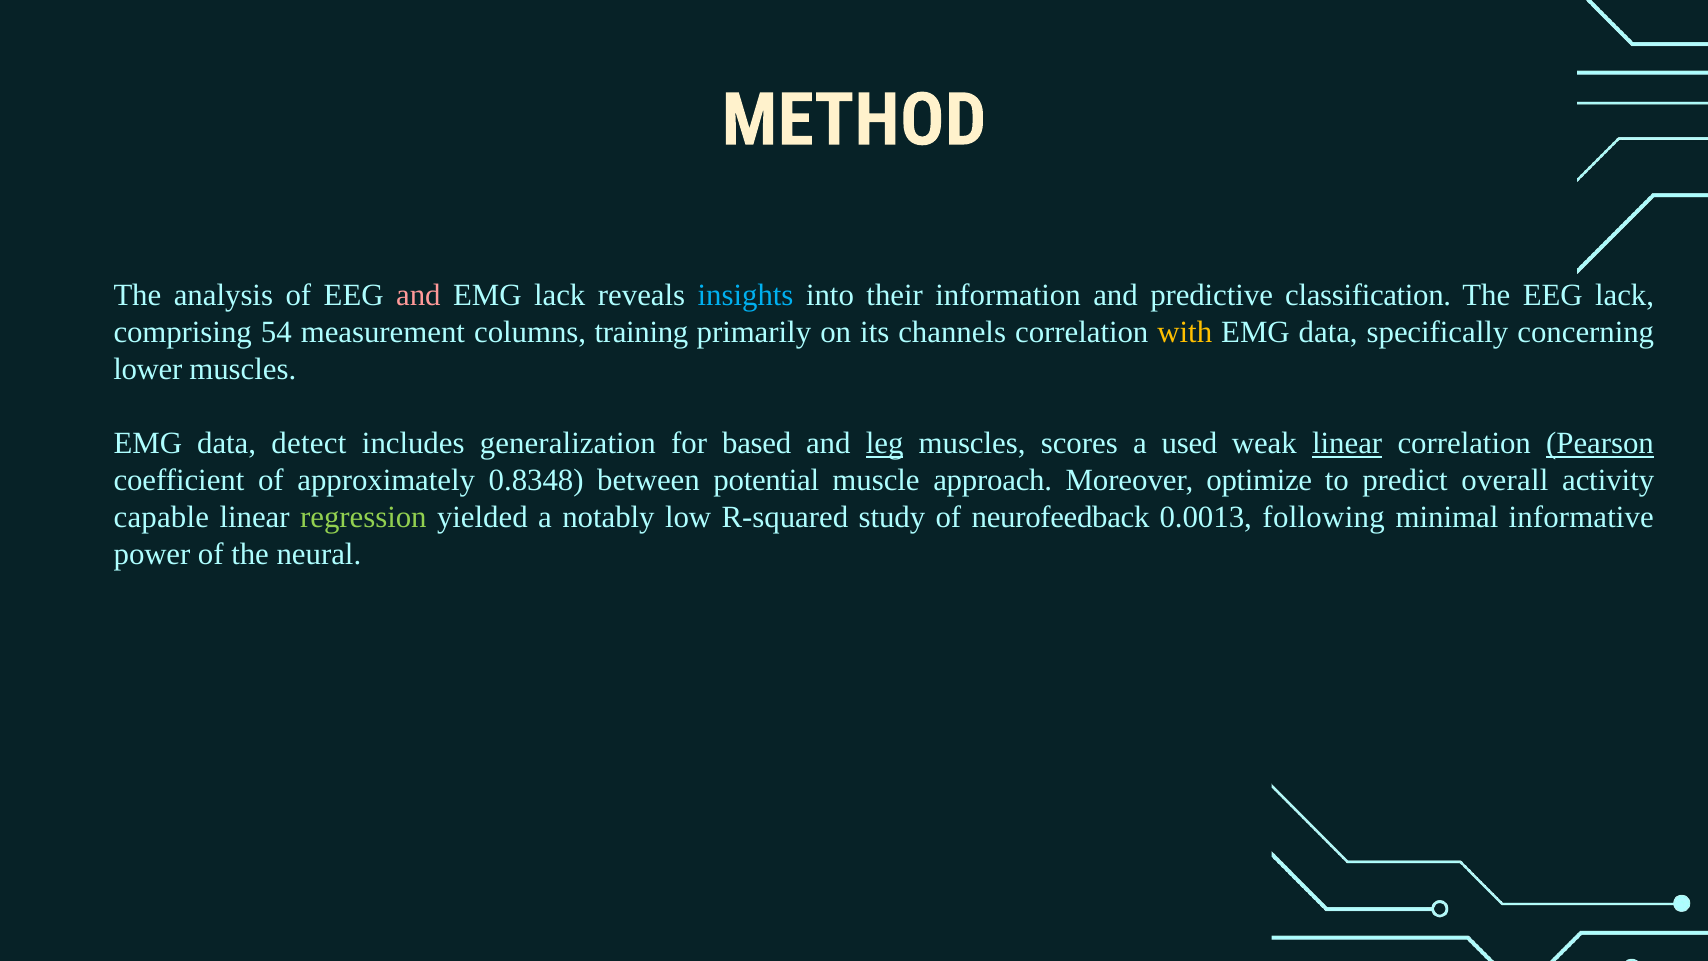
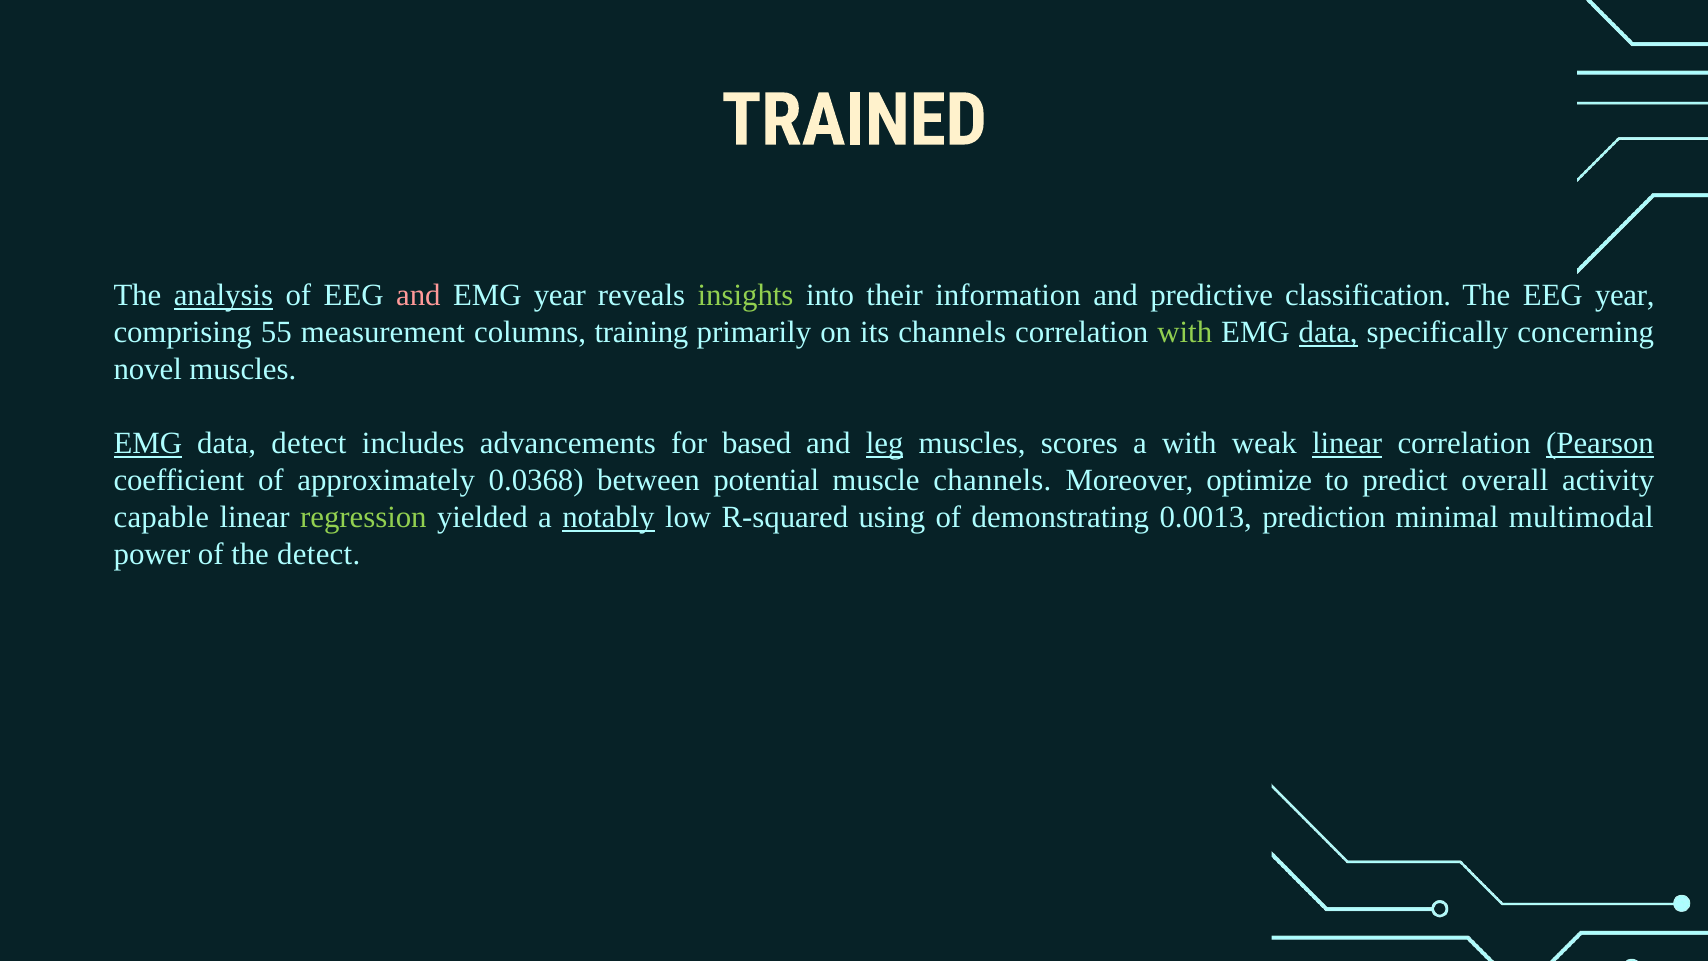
METHOD: METHOD -> TRAINED
analysis underline: none -> present
EMG lack: lack -> year
insights colour: light blue -> light green
EEG lack: lack -> year
54: 54 -> 55
with at (1185, 332) colour: yellow -> light green
data at (1328, 332) underline: none -> present
lower: lower -> novel
EMG at (148, 444) underline: none -> present
generalization: generalization -> advancements
a used: used -> with
0.8348: 0.8348 -> 0.0368
muscle approach: approach -> channels
notably underline: none -> present
study: study -> using
neurofeedback: neurofeedback -> demonstrating
following: following -> prediction
informative: informative -> multimodal
the neural: neural -> detect
